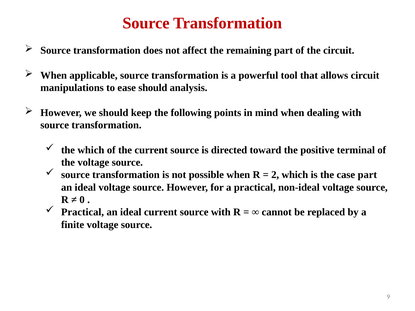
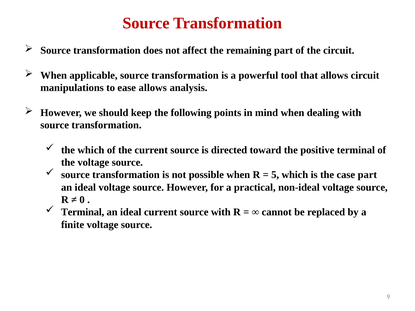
ease should: should -> allows
2: 2 -> 5
Practical at (83, 212): Practical -> Terminal
